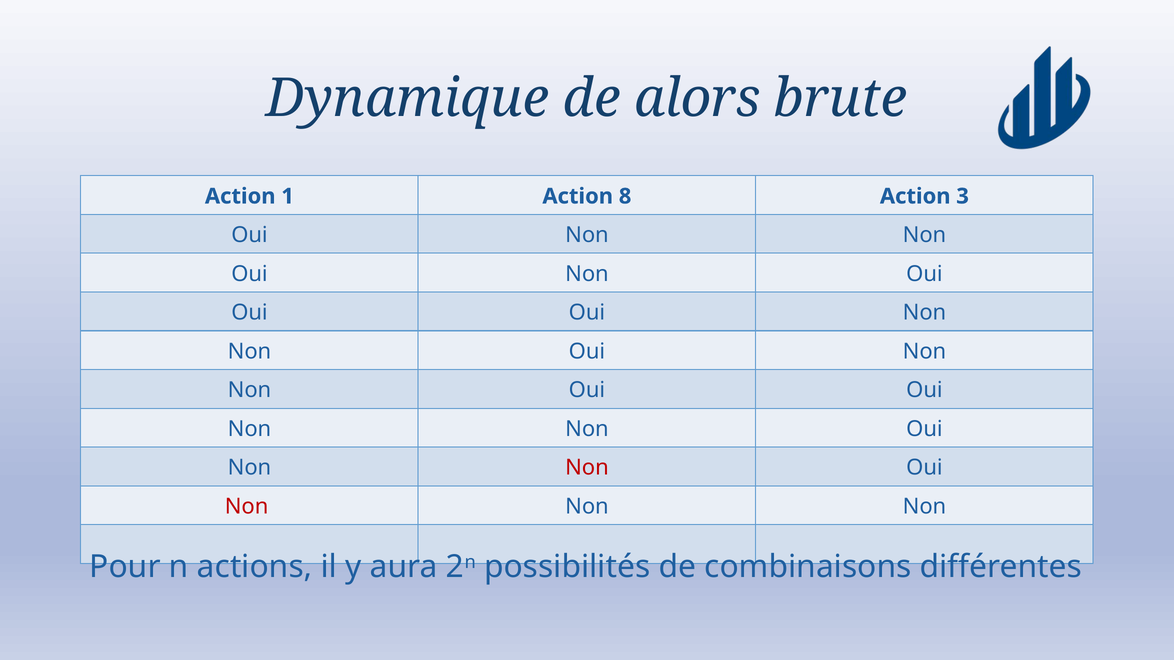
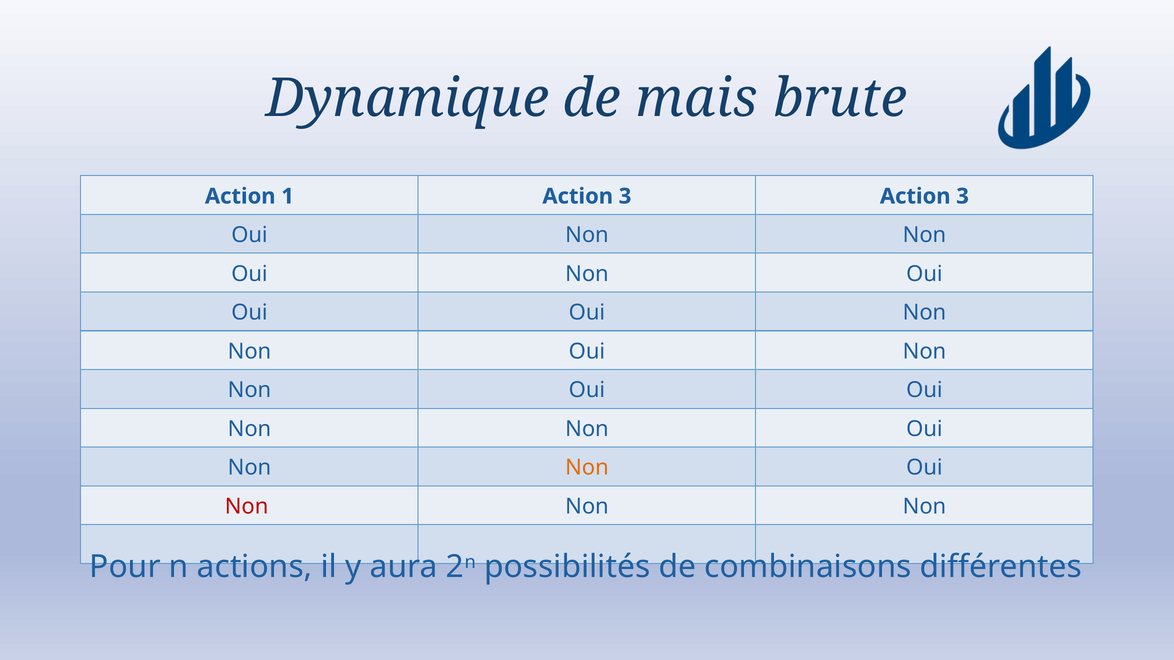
alors: alors -> mais
1 Action 8: 8 -> 3
Non at (587, 468) colour: red -> orange
